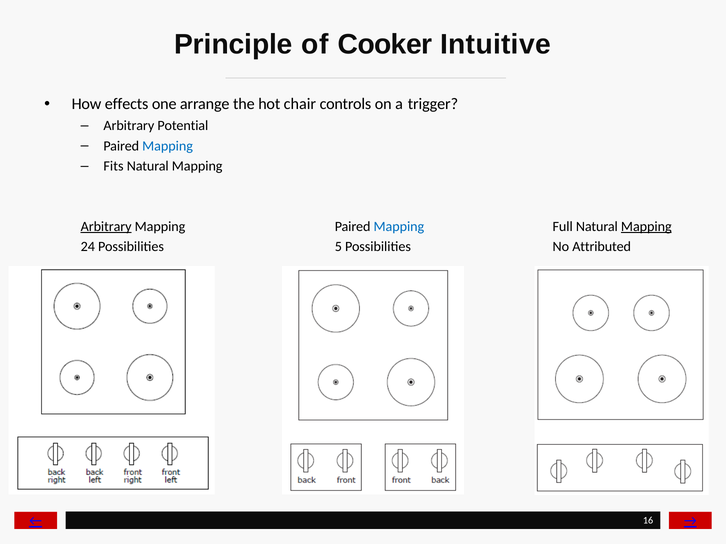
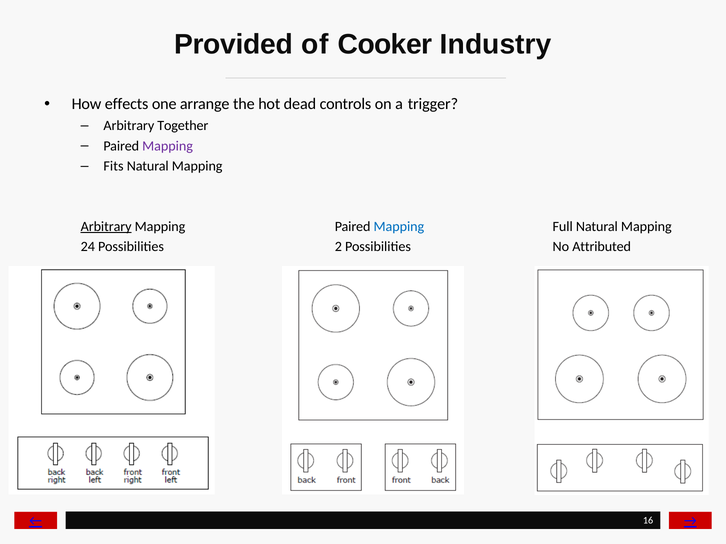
Principle: Principle -> Provided
Intuitive: Intuitive -> Industry
chair: chair -> dead
Potential: Potential -> Together
Mapping at (168, 146) colour: blue -> purple
Mapping at (646, 227) underline: present -> none
5: 5 -> 2
